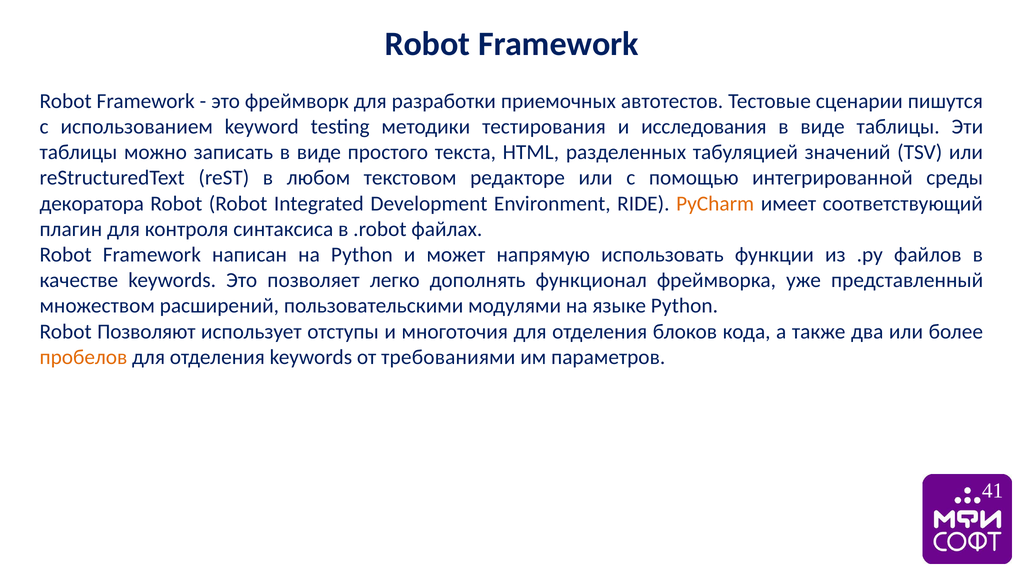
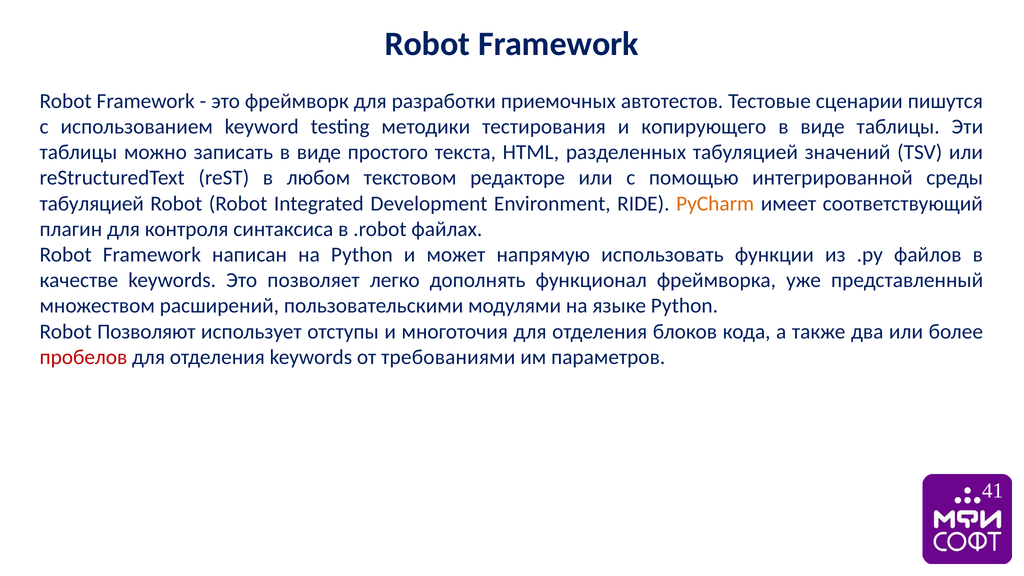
исследования: исследования -> копирующего
декоратора at (92, 203): декоратора -> табуляцией
пробелов colour: orange -> red
